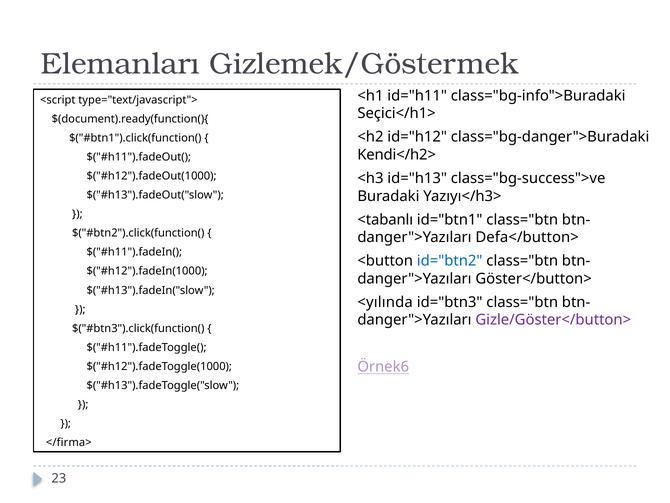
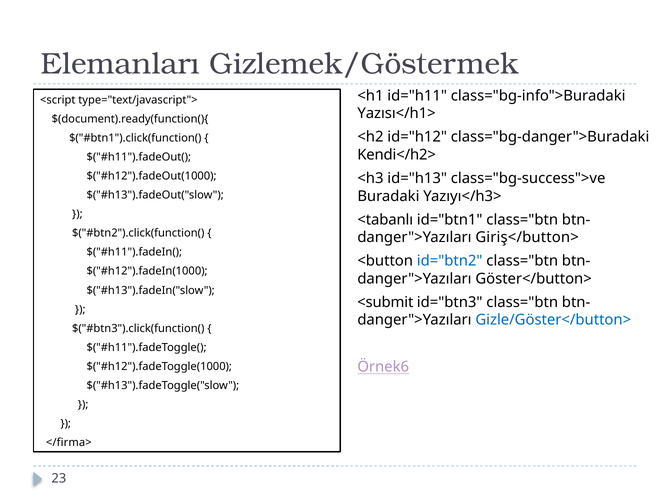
Seçici</h1>: Seçici</h1> -> Yazısı</h1>
Defa</button>: Defa</button> -> Giriş</button>
<yılında: <yılında -> <submit
Gizle/Göster</button> colour: purple -> blue
